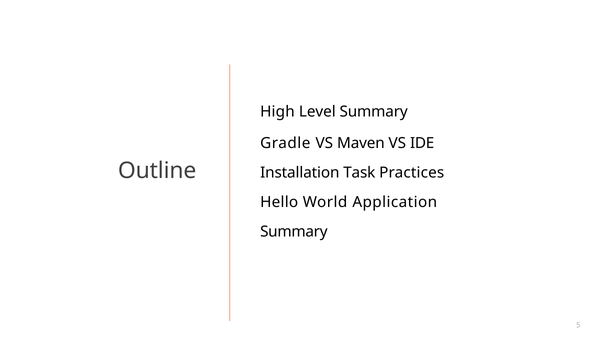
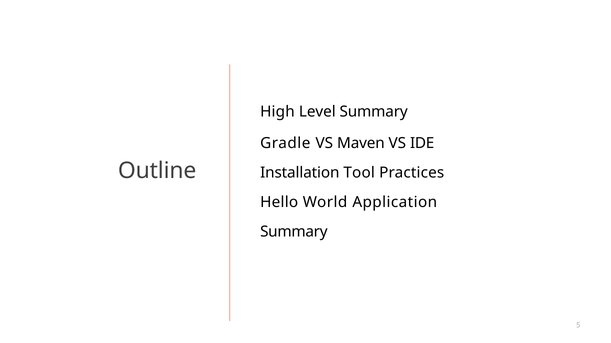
Task: Task -> Tool
